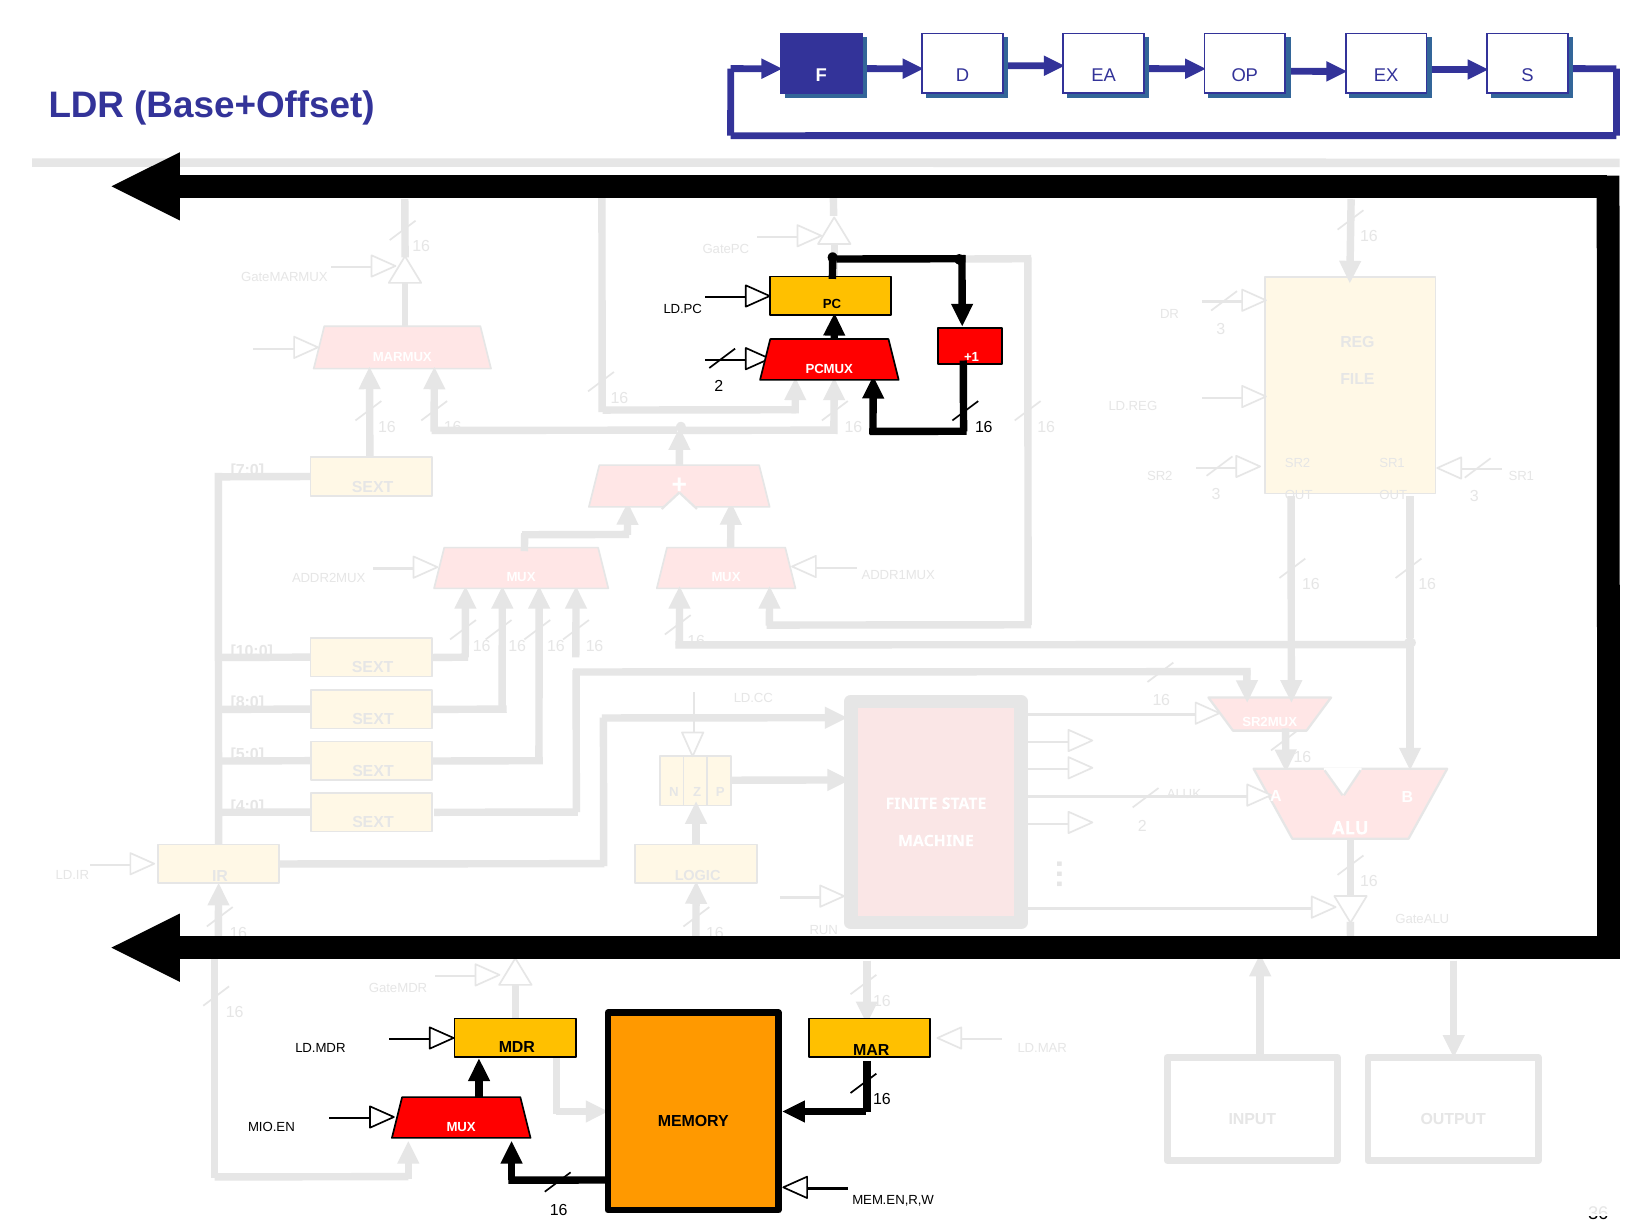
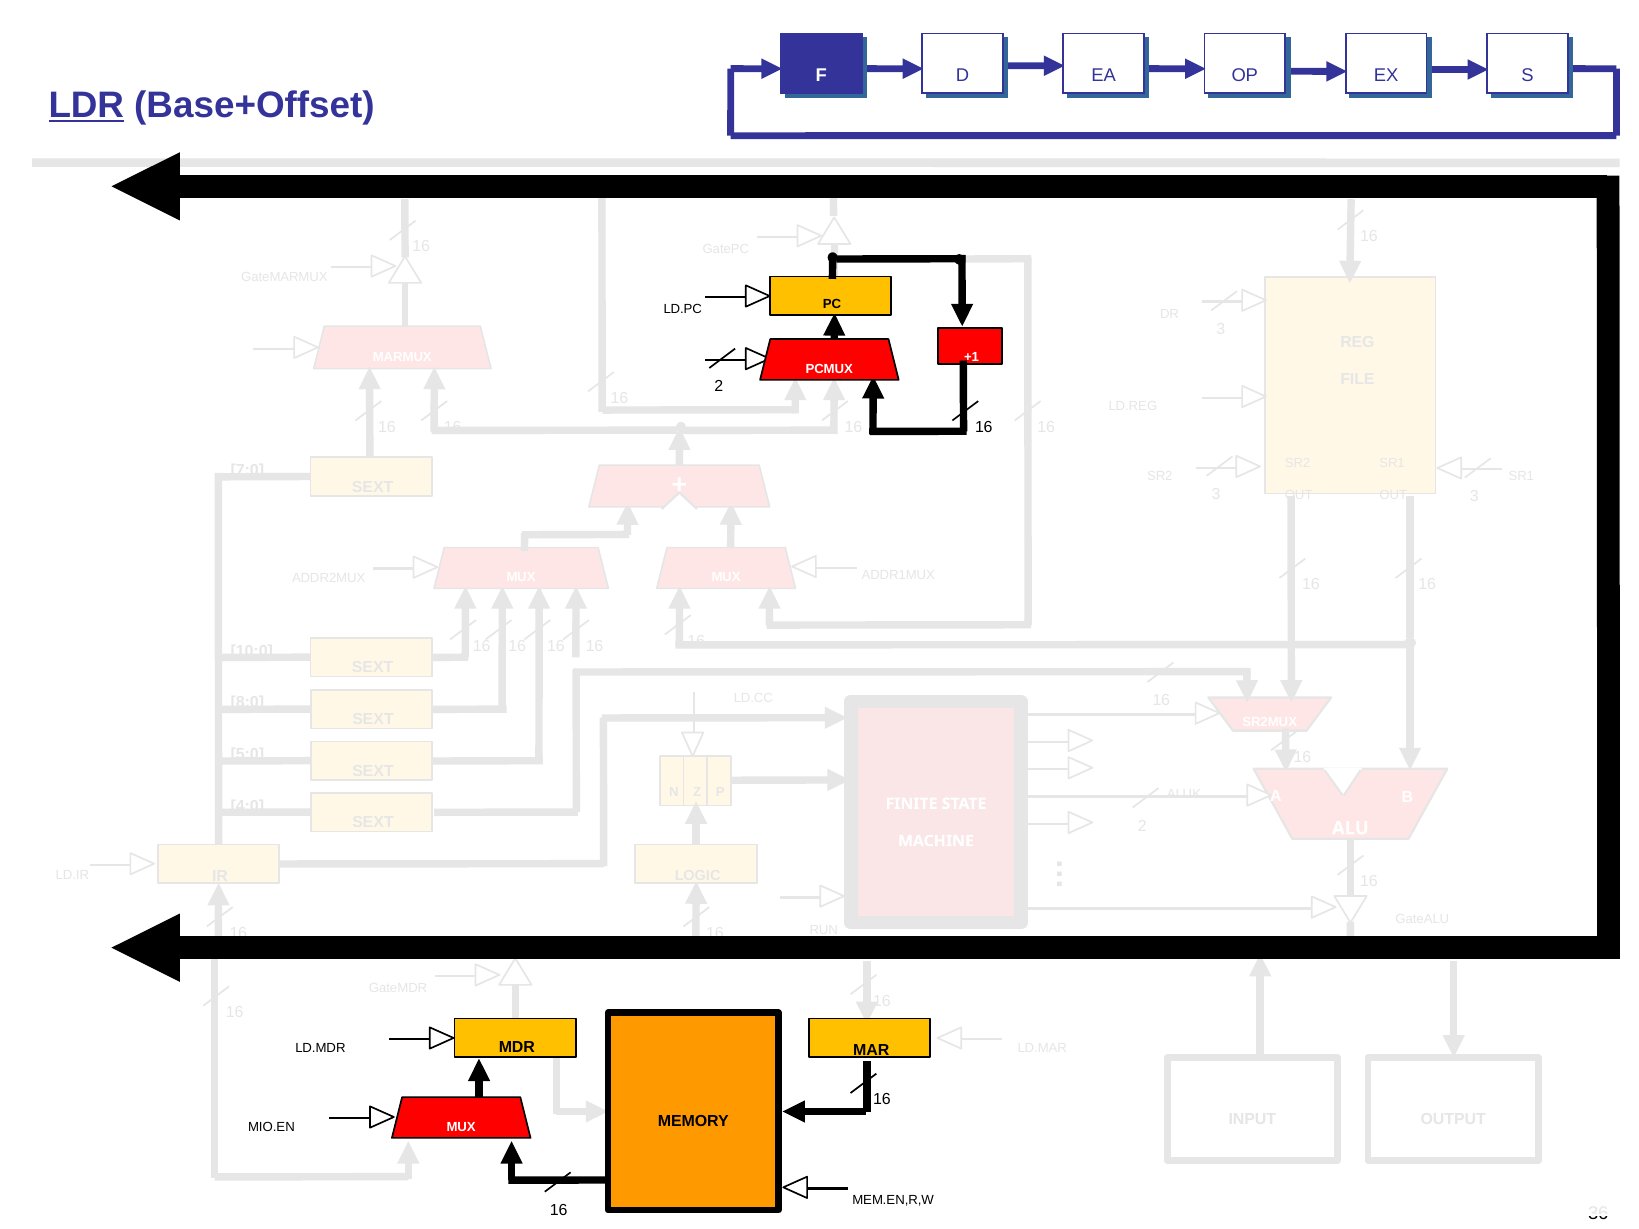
LDR underline: none -> present
